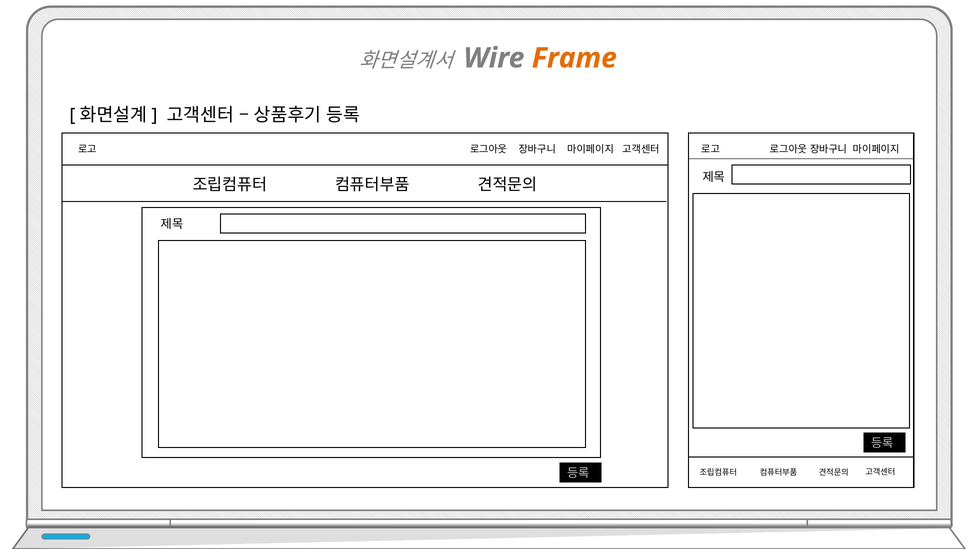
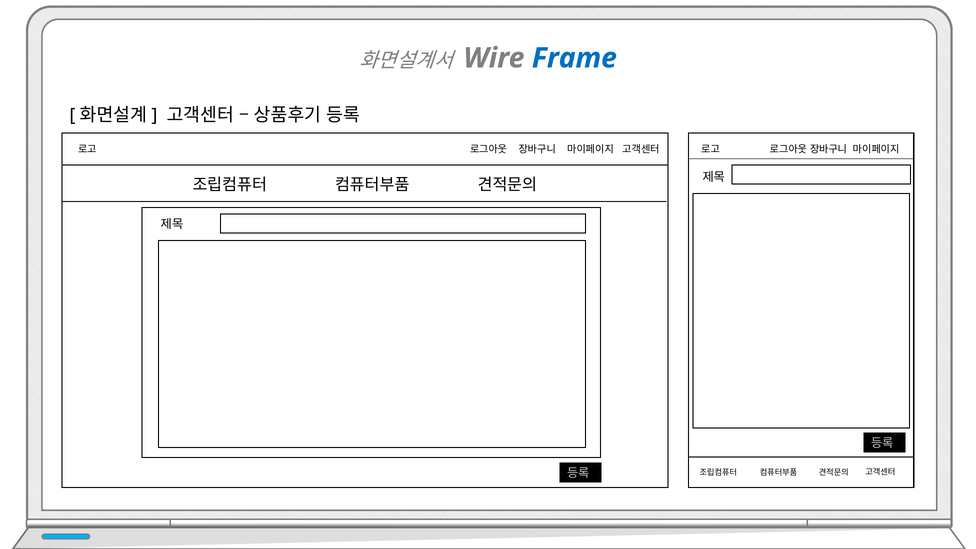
Frame colour: orange -> blue
